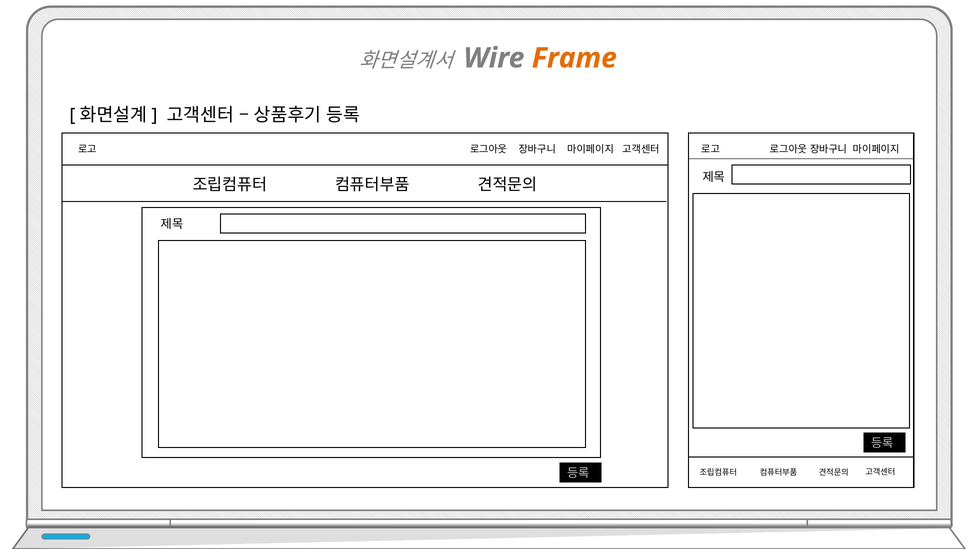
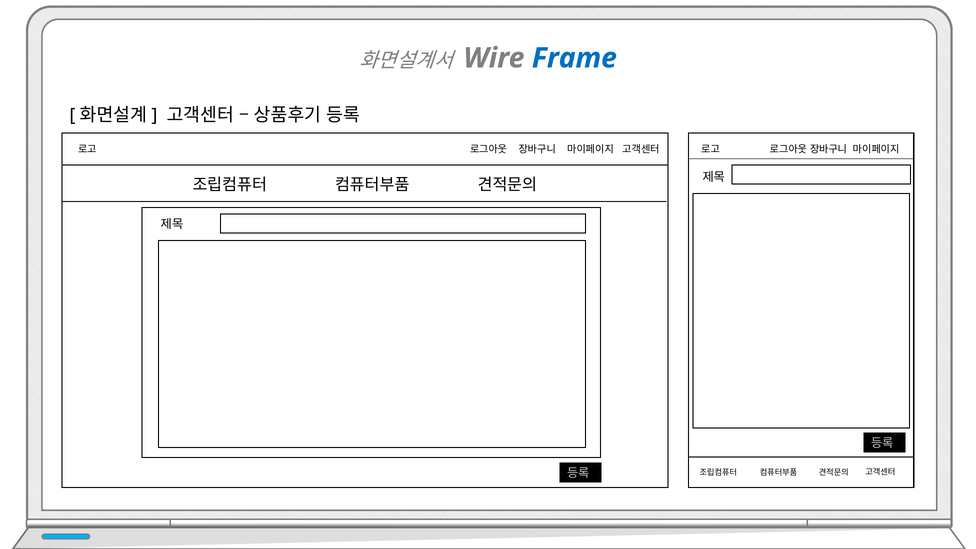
Frame colour: orange -> blue
